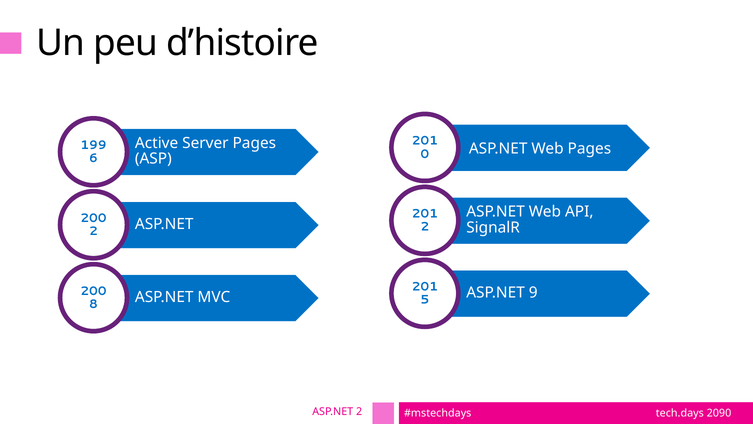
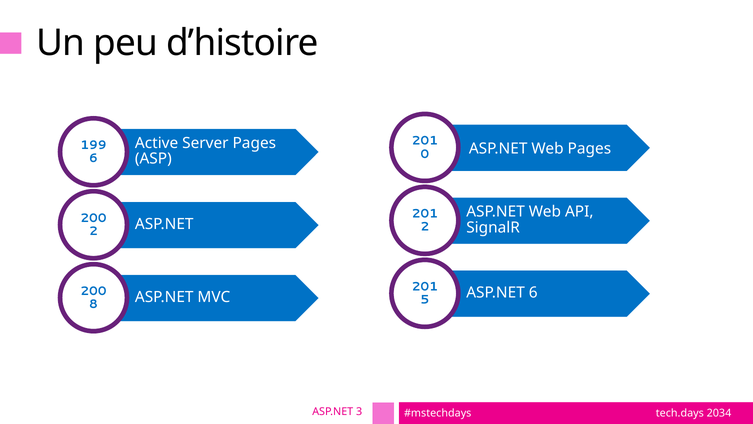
ASP.NET 9: 9 -> 6
ASP.NET 2: 2 -> 3
2090: 2090 -> 2034
